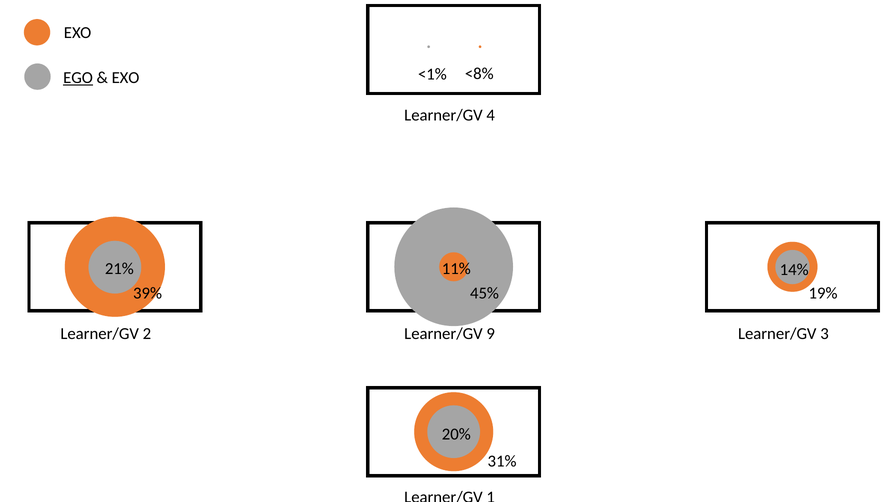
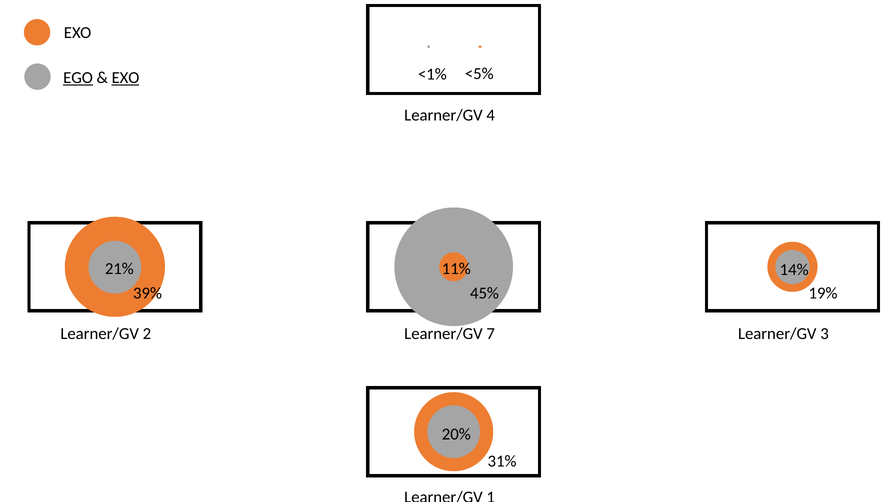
<8%: <8% -> <5%
EXO at (126, 78) underline: none -> present
9: 9 -> 7
